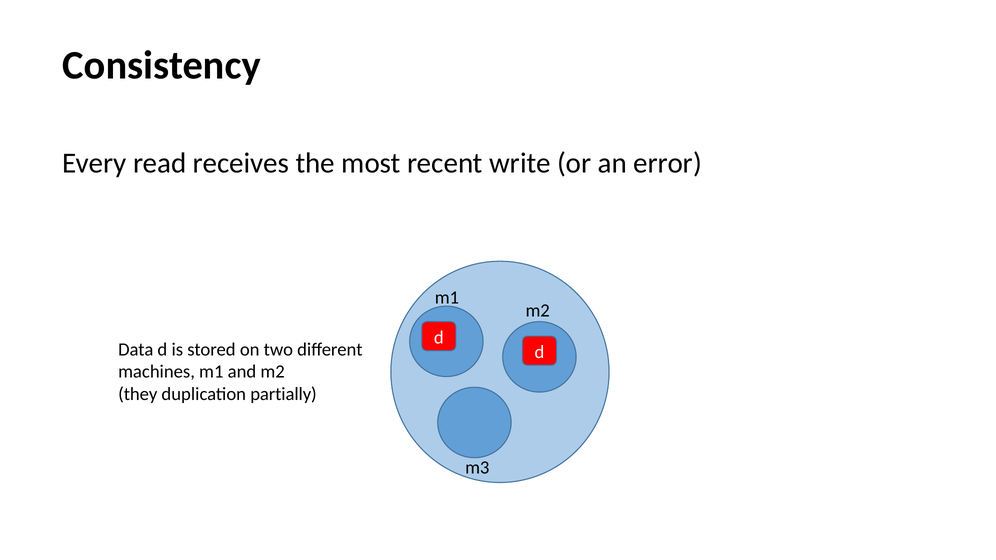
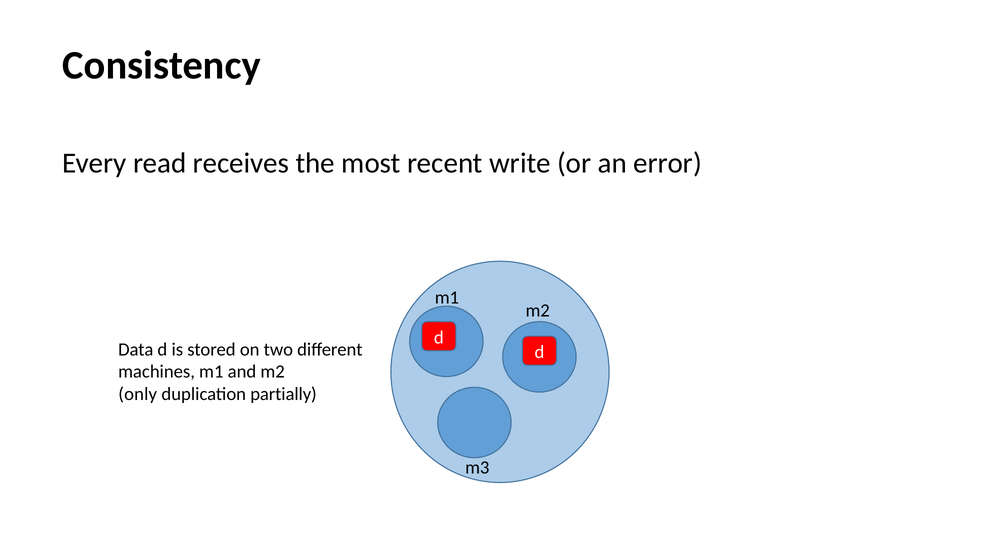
they: they -> only
